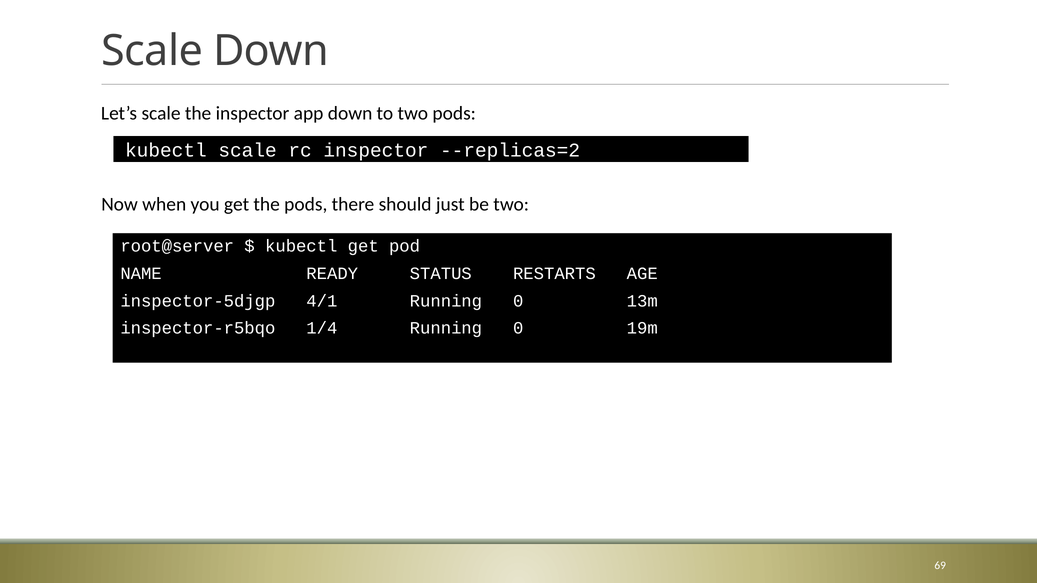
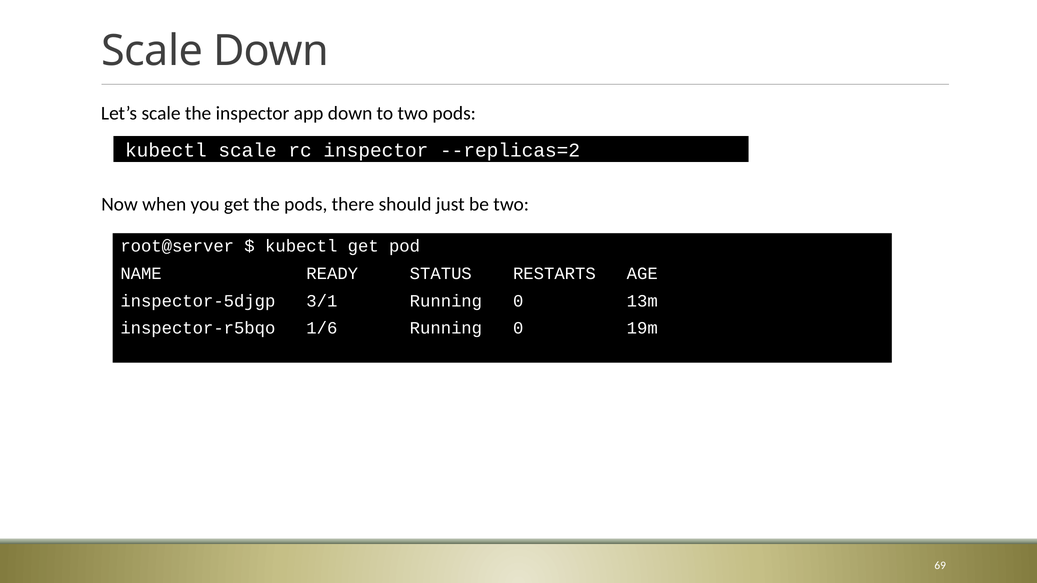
4/1: 4/1 -> 3/1
1/4: 1/4 -> 1/6
